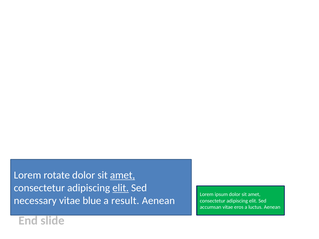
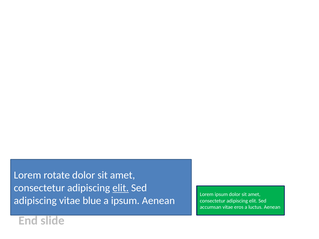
amet at (123, 175) underline: present -> none
necessary at (35, 201): necessary -> adipiscing
a result: result -> ipsum
